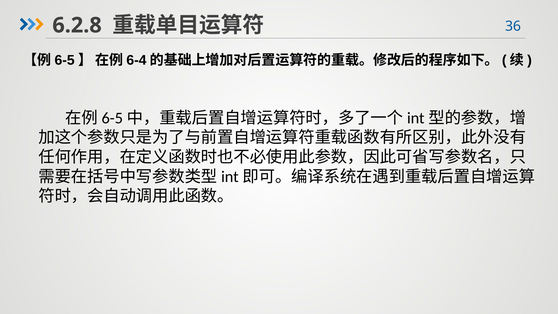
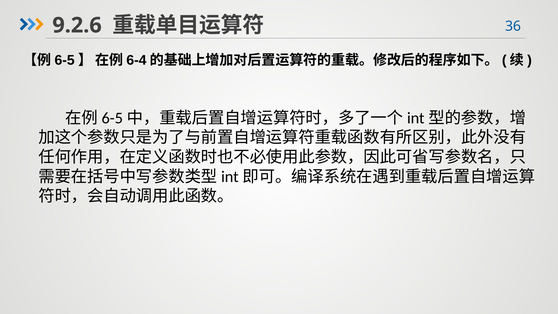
6.2.8: 6.2.8 -> 9.2.6
